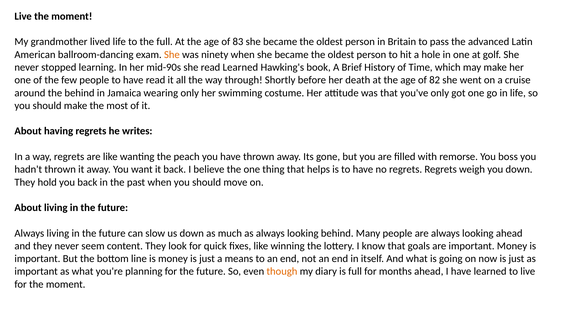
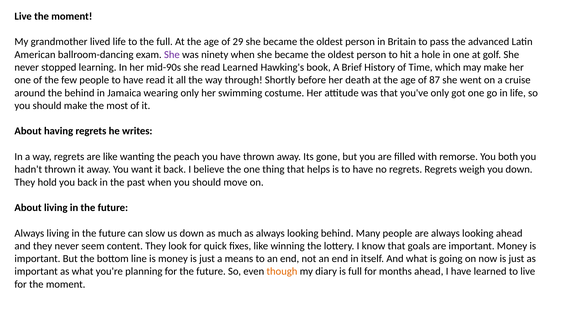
83: 83 -> 29
She at (172, 54) colour: orange -> purple
82: 82 -> 87
boss: boss -> both
